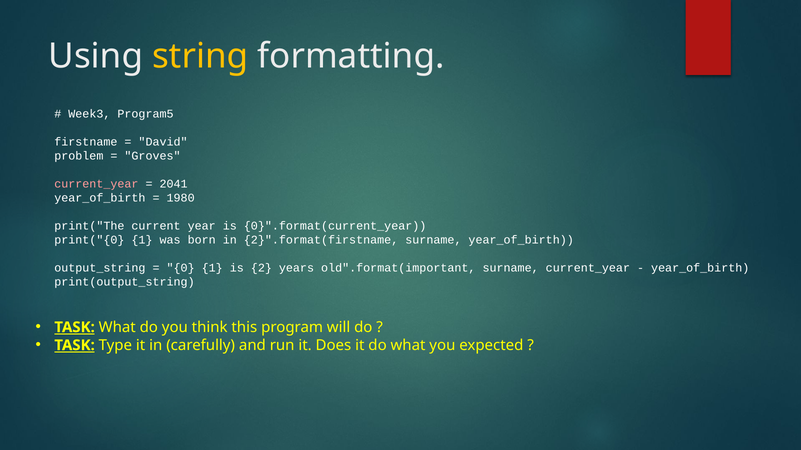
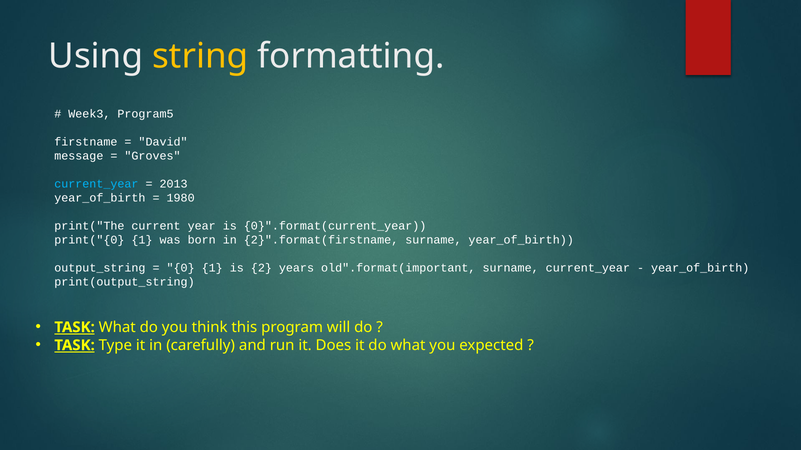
problem: problem -> message
current_year at (96, 184) colour: pink -> light blue
2041: 2041 -> 2013
